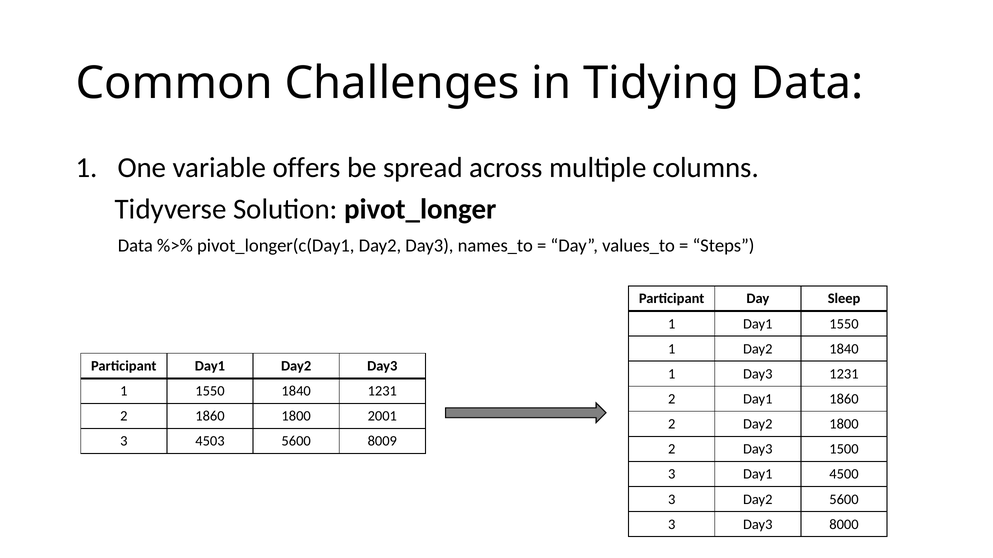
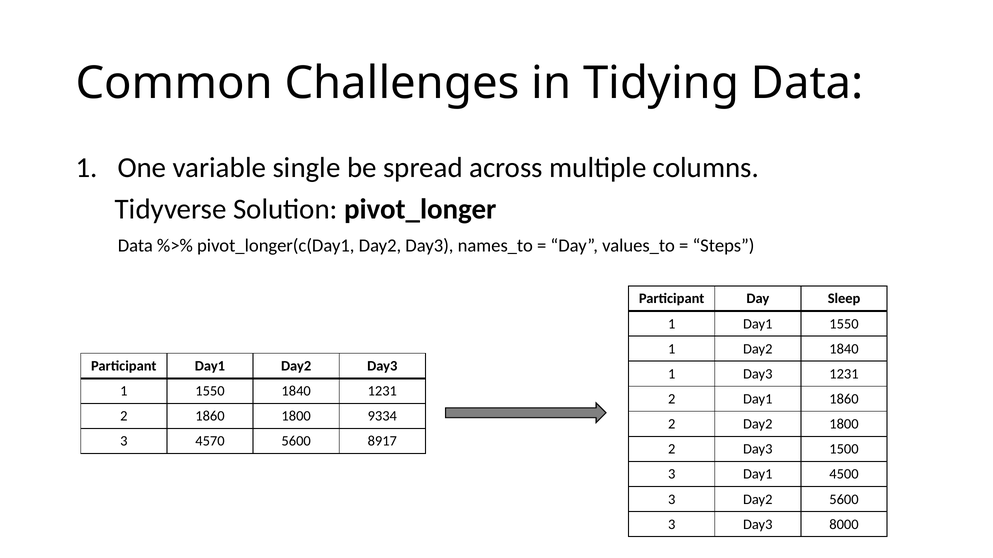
offers: offers -> single
2001: 2001 -> 9334
4503: 4503 -> 4570
8009: 8009 -> 8917
